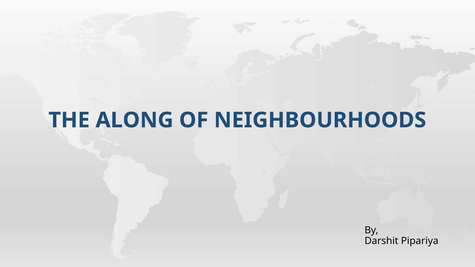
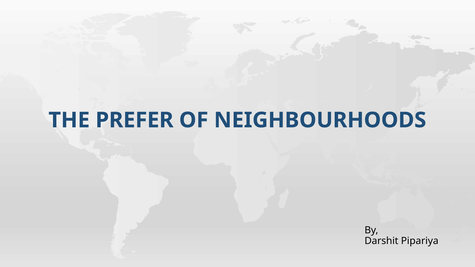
ALONG: ALONG -> PREFER
